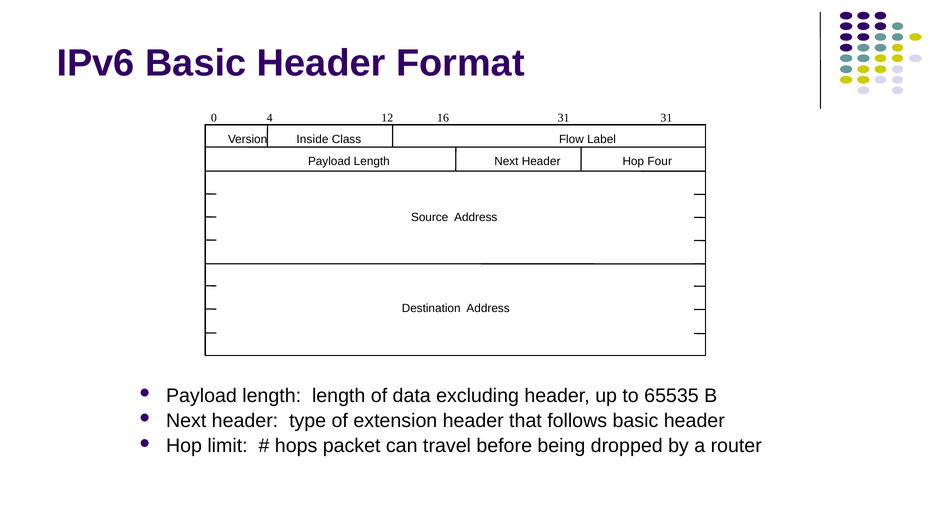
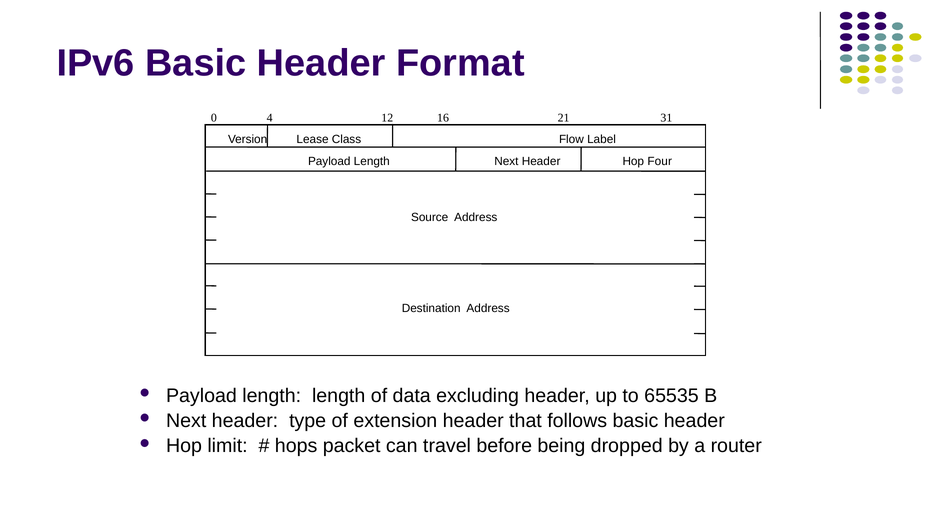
16 31: 31 -> 21
Inside: Inside -> Lease
